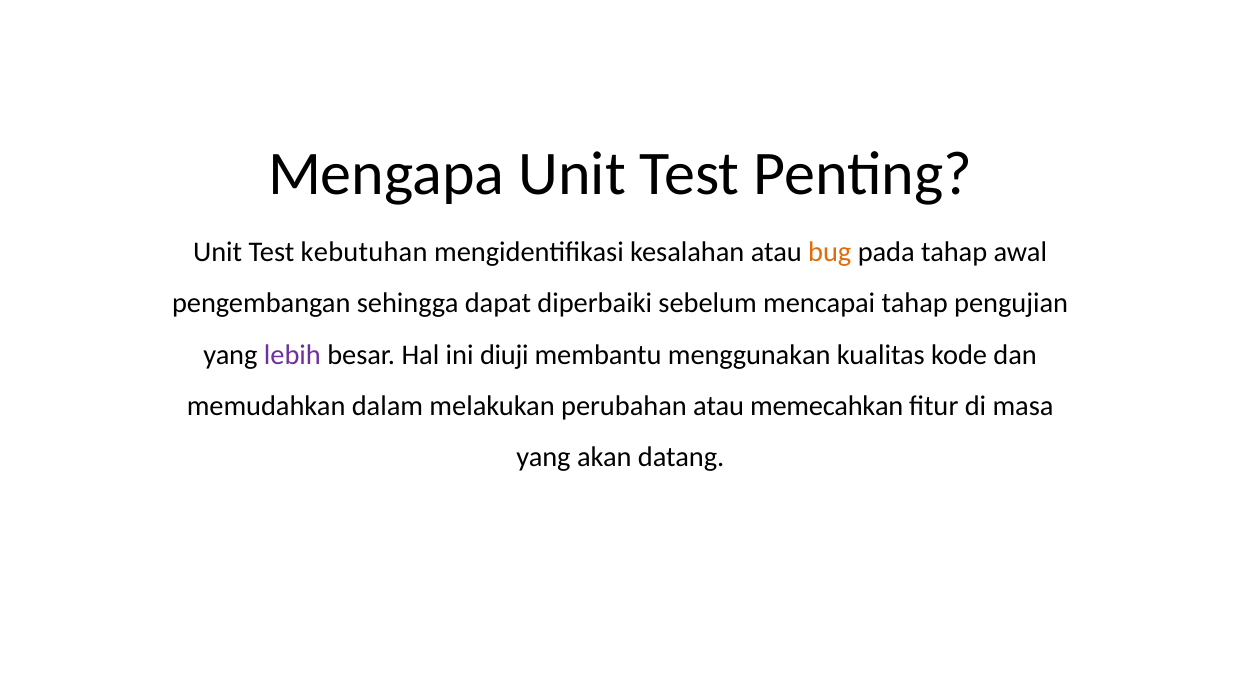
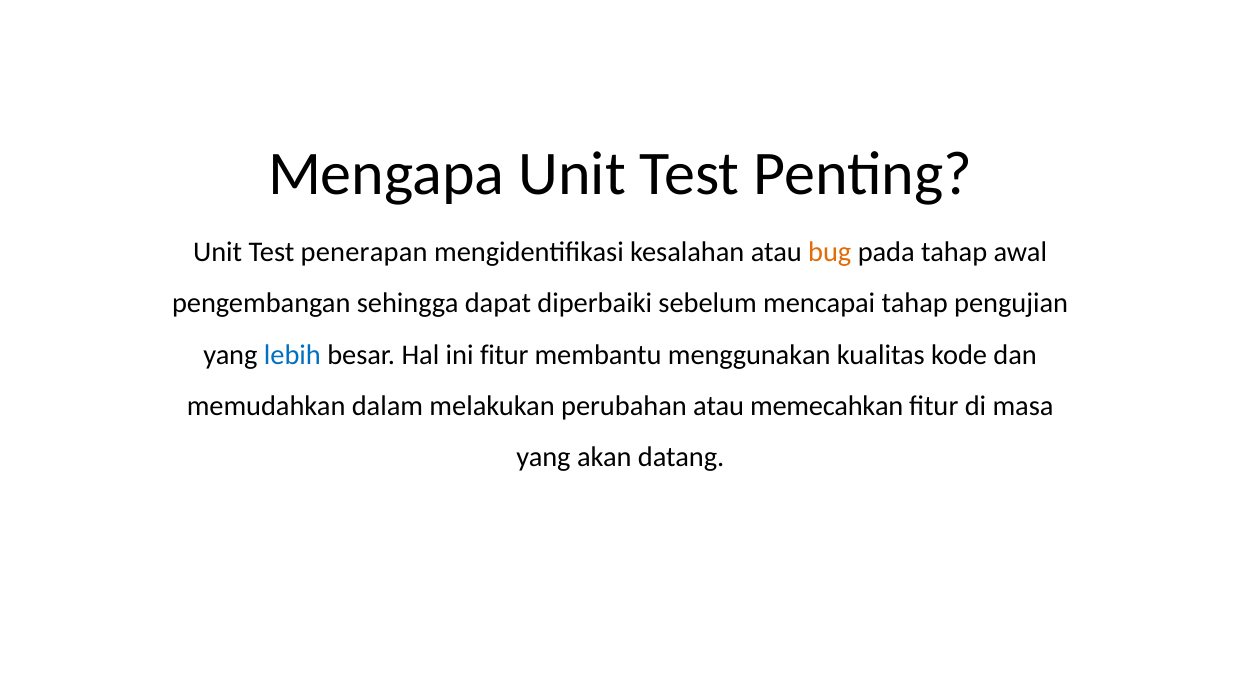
kebutuhan: kebutuhan -> penerapan
lebih colour: purple -> blue
ini diuji: diuji -> fitur
